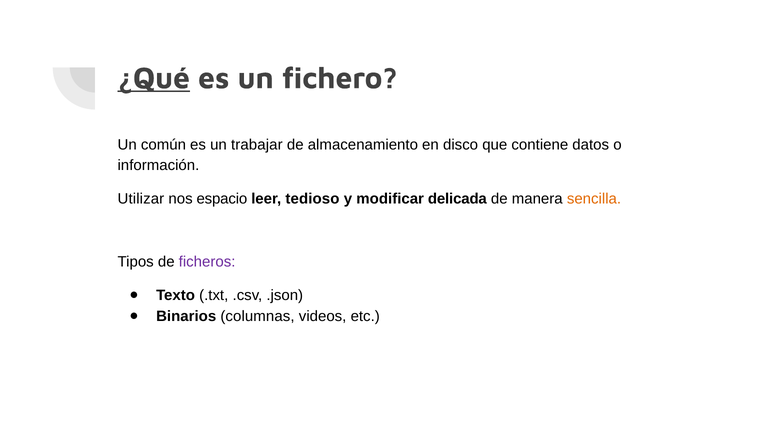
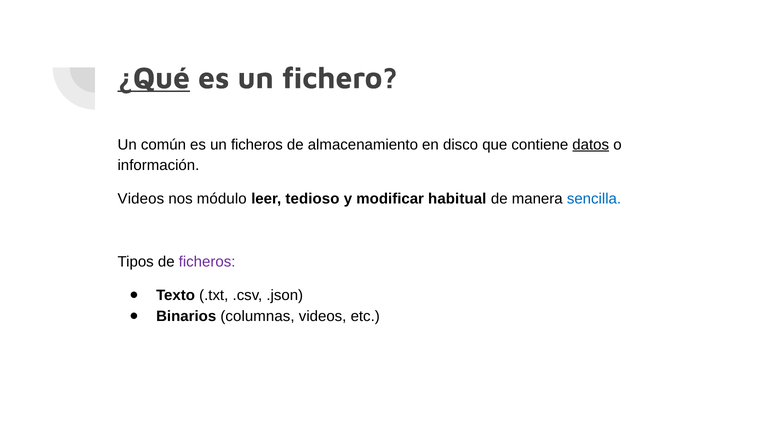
un trabajar: trabajar -> ficheros
datos underline: none -> present
Utilizar at (141, 199): Utilizar -> Videos
espacio: espacio -> módulo
delicada: delicada -> habitual
sencilla colour: orange -> blue
